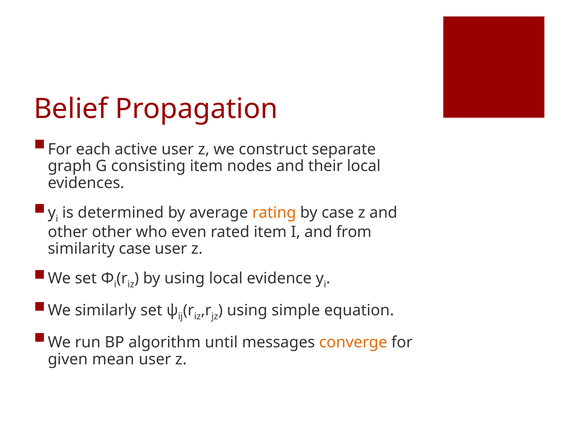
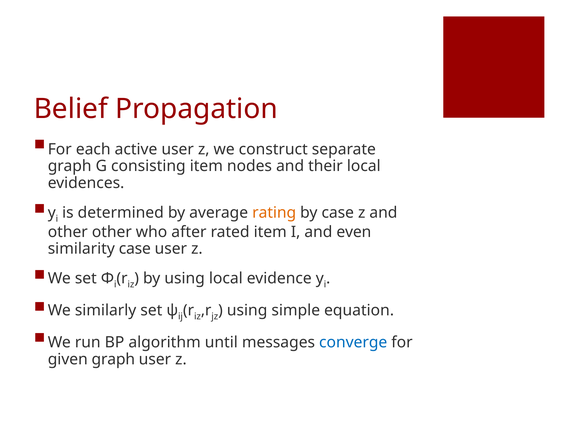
even: even -> after
from: from -> even
converge colour: orange -> blue
given mean: mean -> graph
